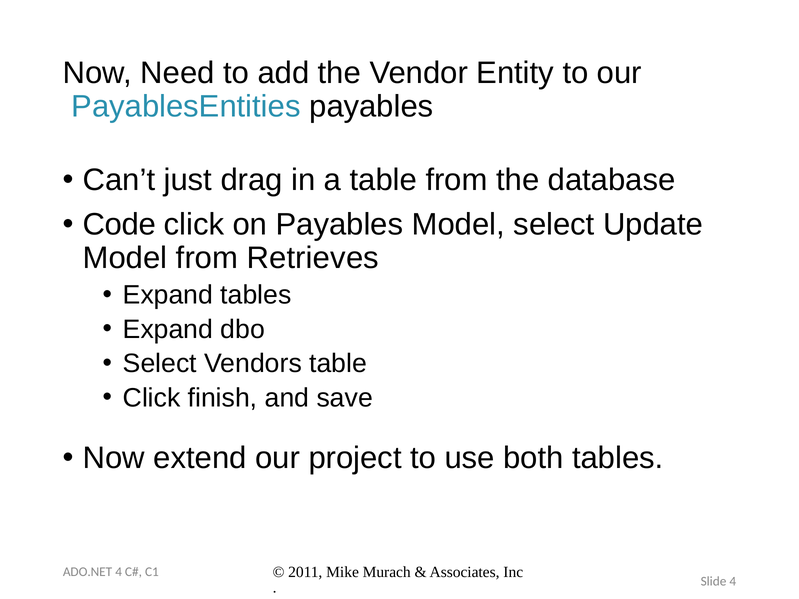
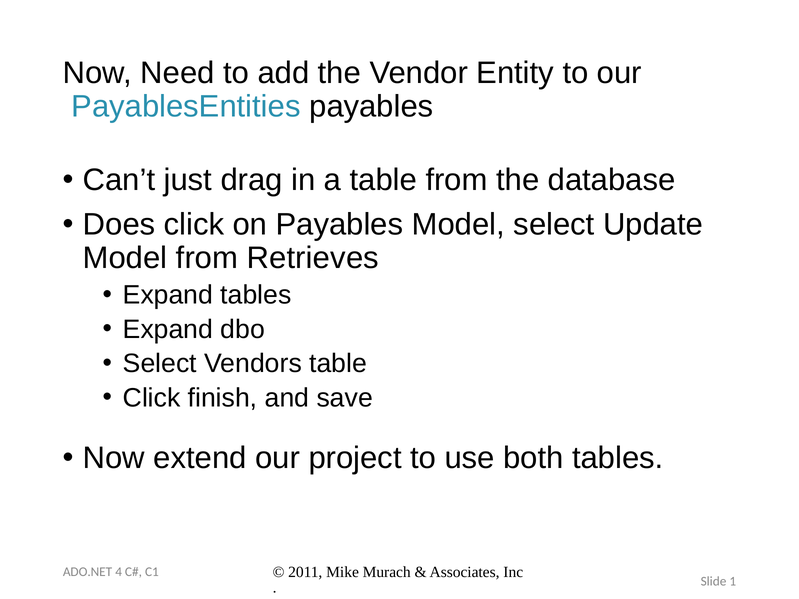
Code: Code -> Does
Slide 4: 4 -> 1
